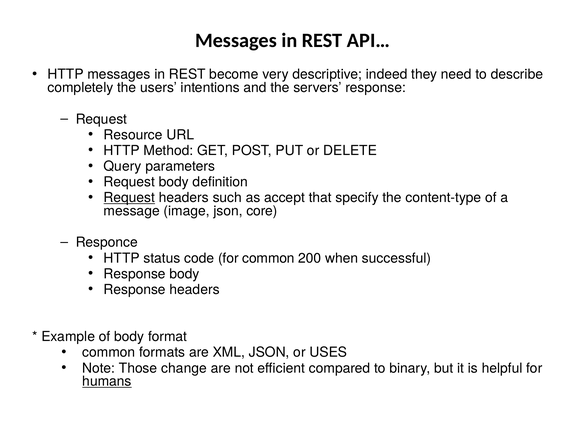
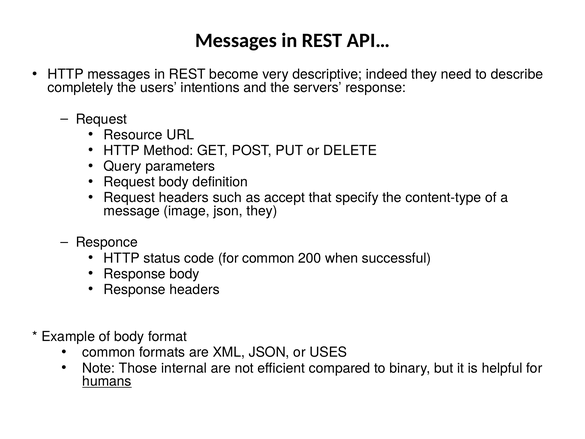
Request at (129, 198) underline: present -> none
json core: core -> they
change: change -> internal
